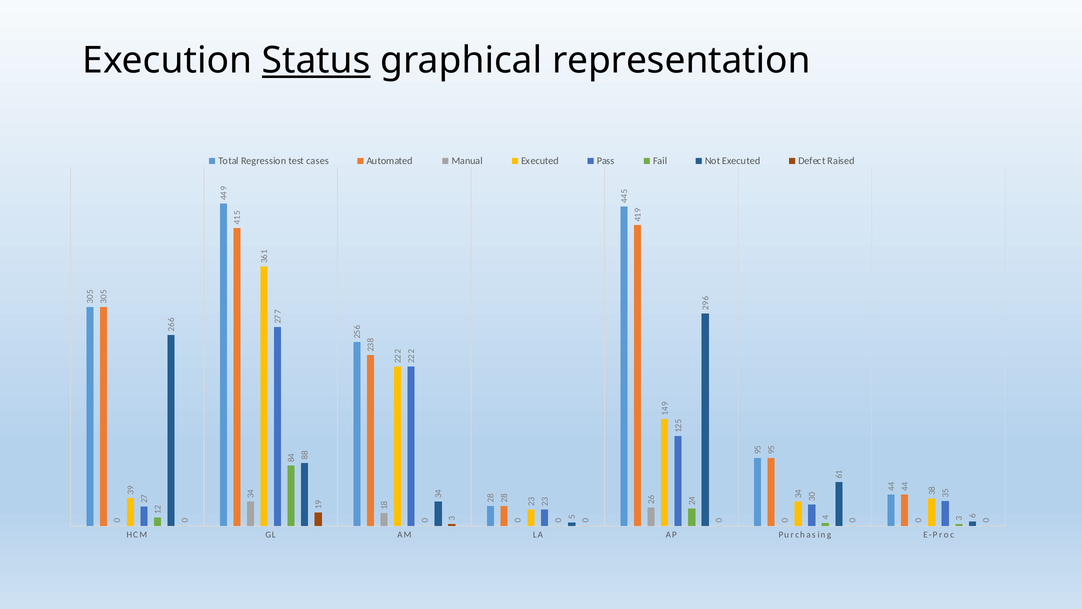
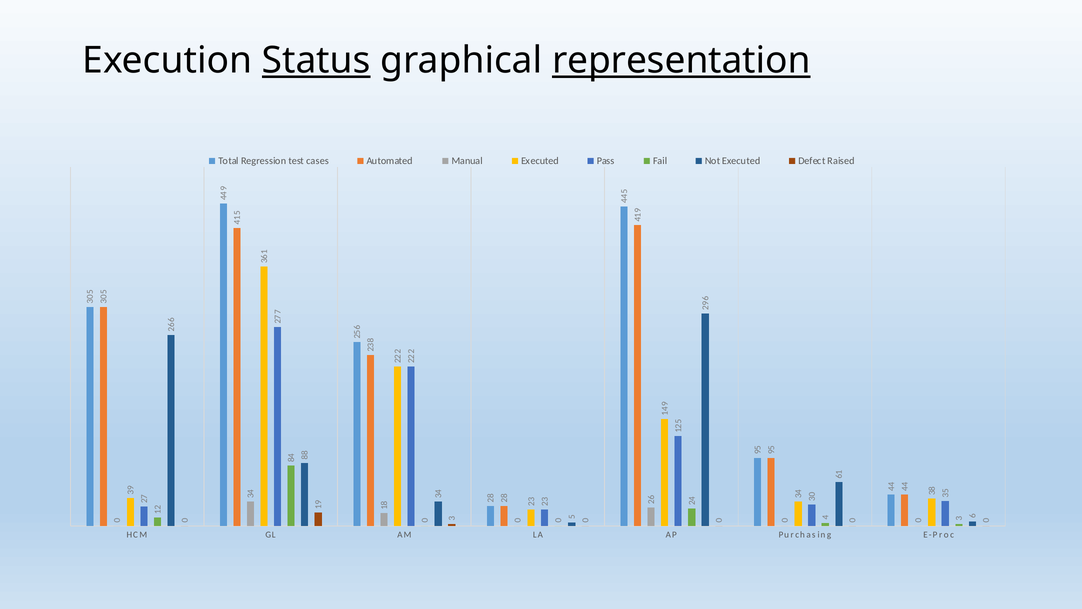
representation underline: none -> present
